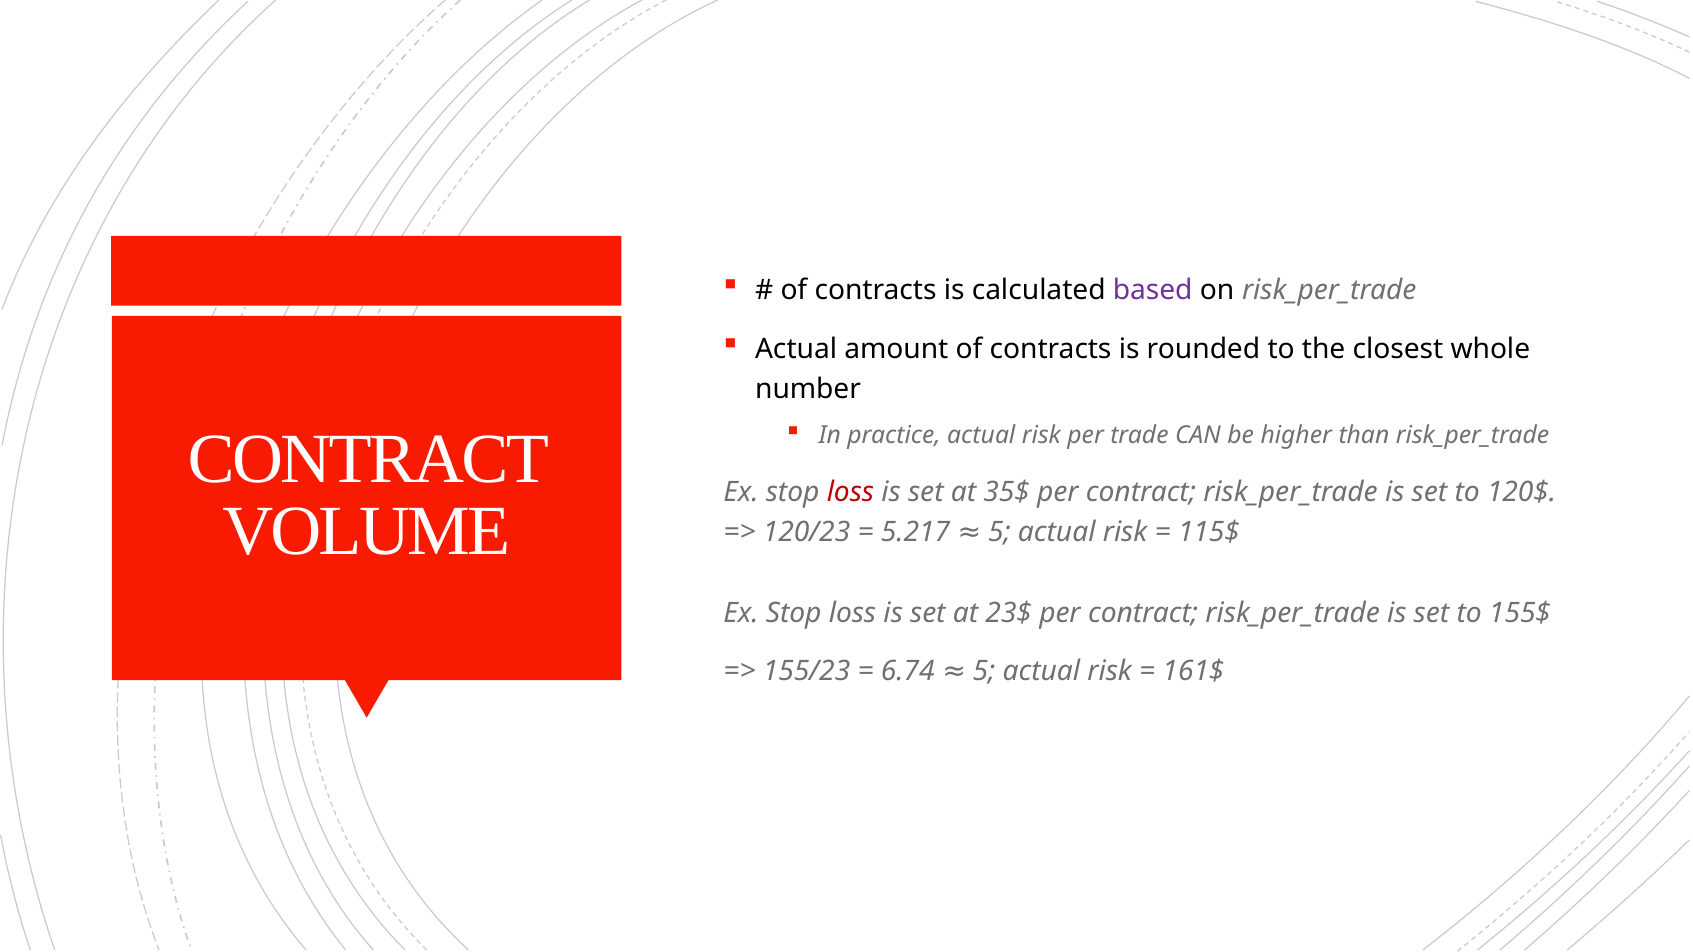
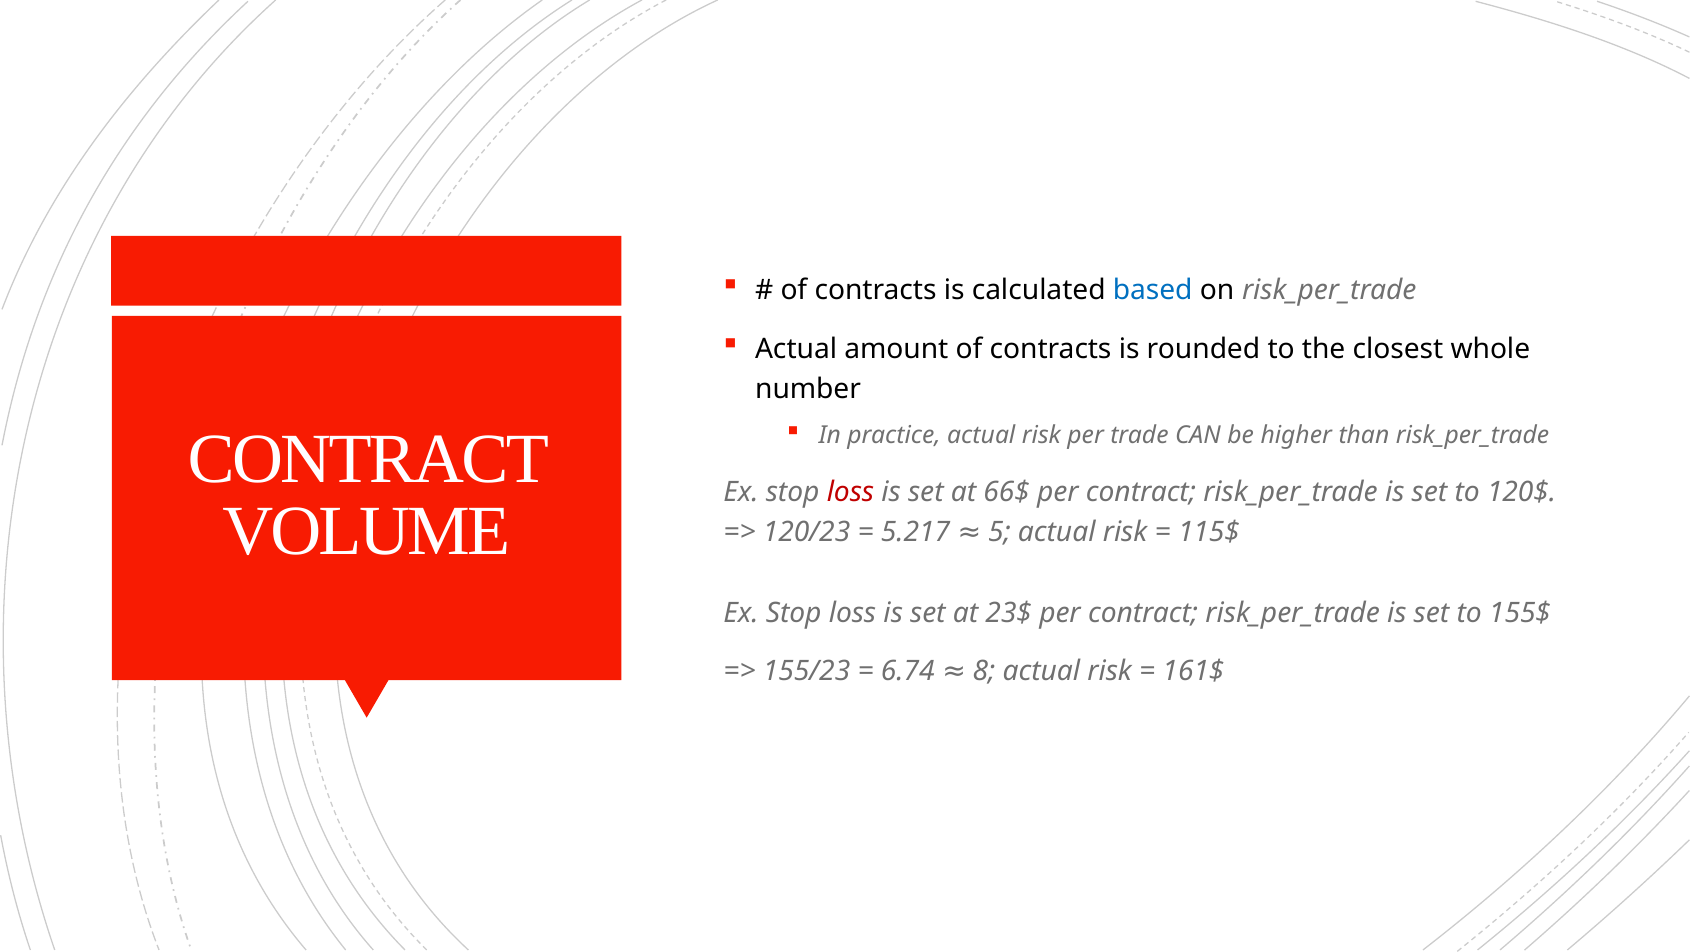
based colour: purple -> blue
35$: 35$ -> 66$
6.74 5: 5 -> 8
